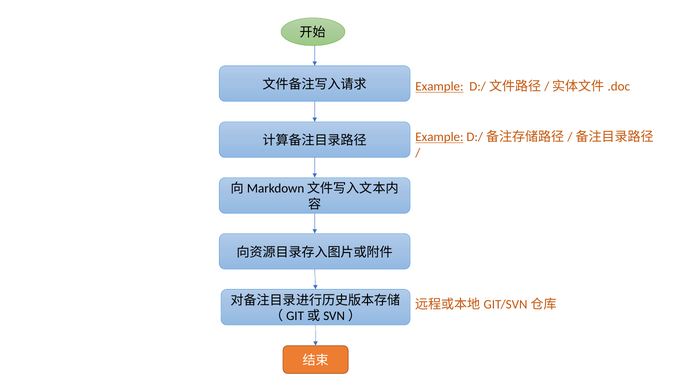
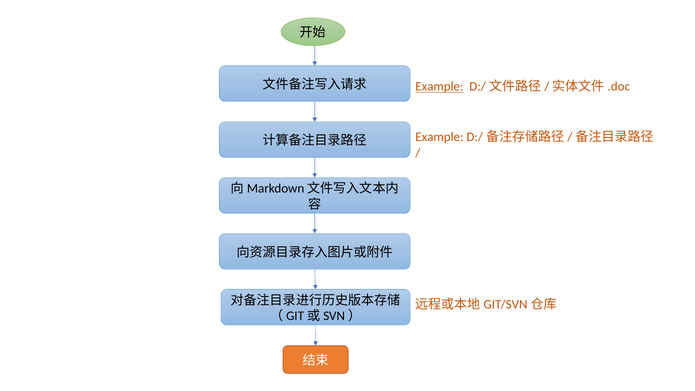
Example at (439, 137) underline: present -> none
